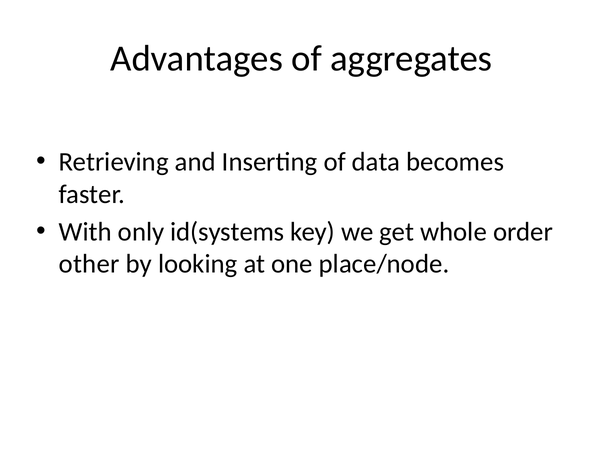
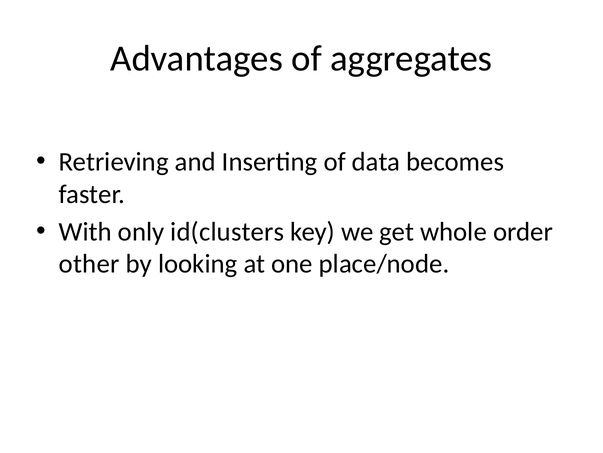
id(systems: id(systems -> id(clusters
